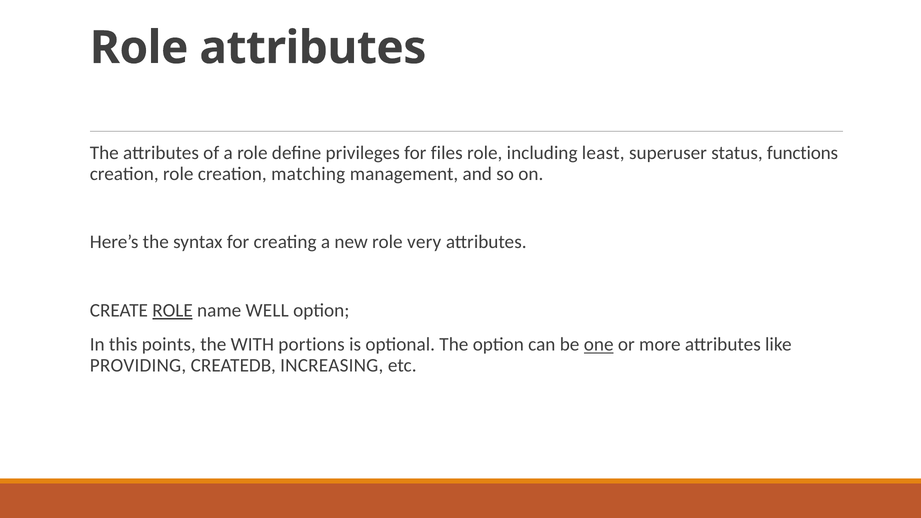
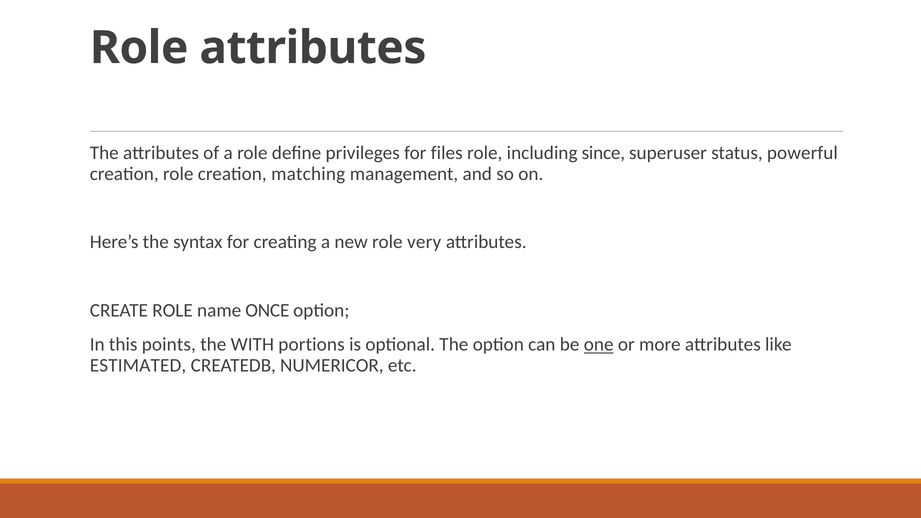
least: least -> since
functions: functions -> powerful
ROLE at (173, 310) underline: present -> none
WELL: WELL -> ONCE
PROVIDING: PROVIDING -> ESTIMATED
INCREASING: INCREASING -> NUMERICOR
